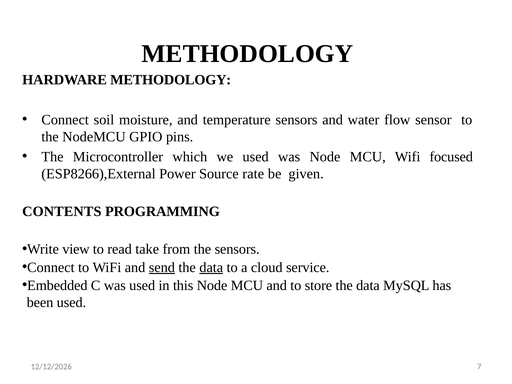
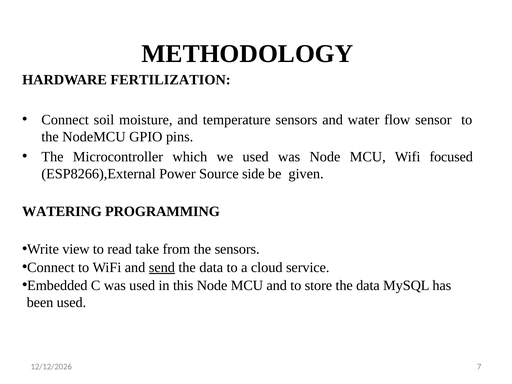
HARDWARE METHODOLOGY: METHODOLOGY -> FERTILIZATION
rate: rate -> side
CONTENTS: CONTENTS -> WATERING
data at (211, 267) underline: present -> none
